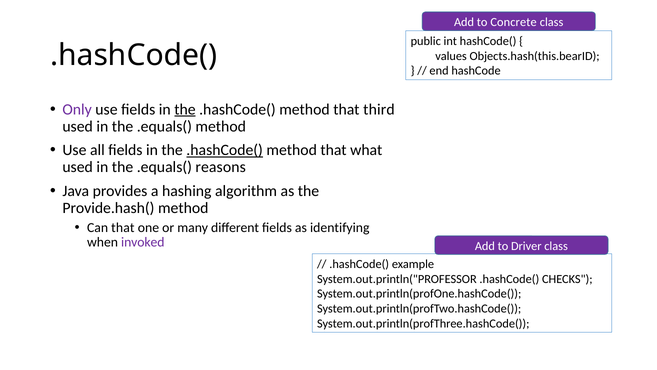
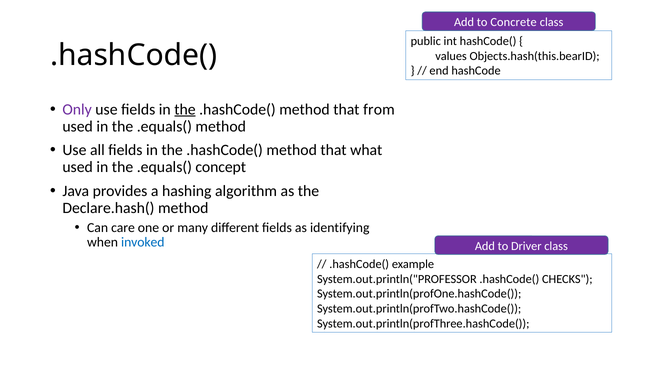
third: third -> from
.hashCode( at (225, 150) underline: present -> none
reasons: reasons -> concept
Provide.hash(: Provide.hash( -> Declare.hash(
Can that: that -> care
invoked colour: purple -> blue
